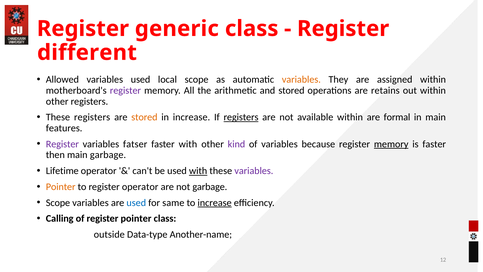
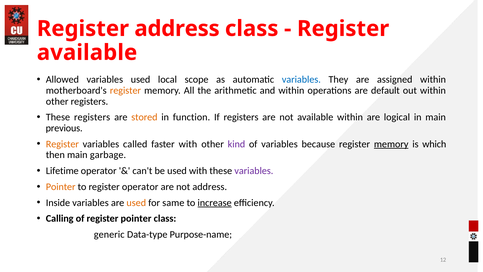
Register generic: generic -> address
different at (87, 53): different -> available
variables at (301, 80) colour: orange -> blue
register at (125, 90) colour: purple -> orange
and stored: stored -> within
retains: retains -> default
in increase: increase -> function
registers at (241, 117) underline: present -> none
formal: formal -> logical
features: features -> previous
Register at (62, 144) colour: purple -> orange
fatser: fatser -> called
is faster: faster -> which
with at (198, 171) underline: present -> none
not garbage: garbage -> address
Scope at (58, 202): Scope -> Inside
used at (136, 202) colour: blue -> orange
outside: outside -> generic
Another-name: Another-name -> Purpose-name
